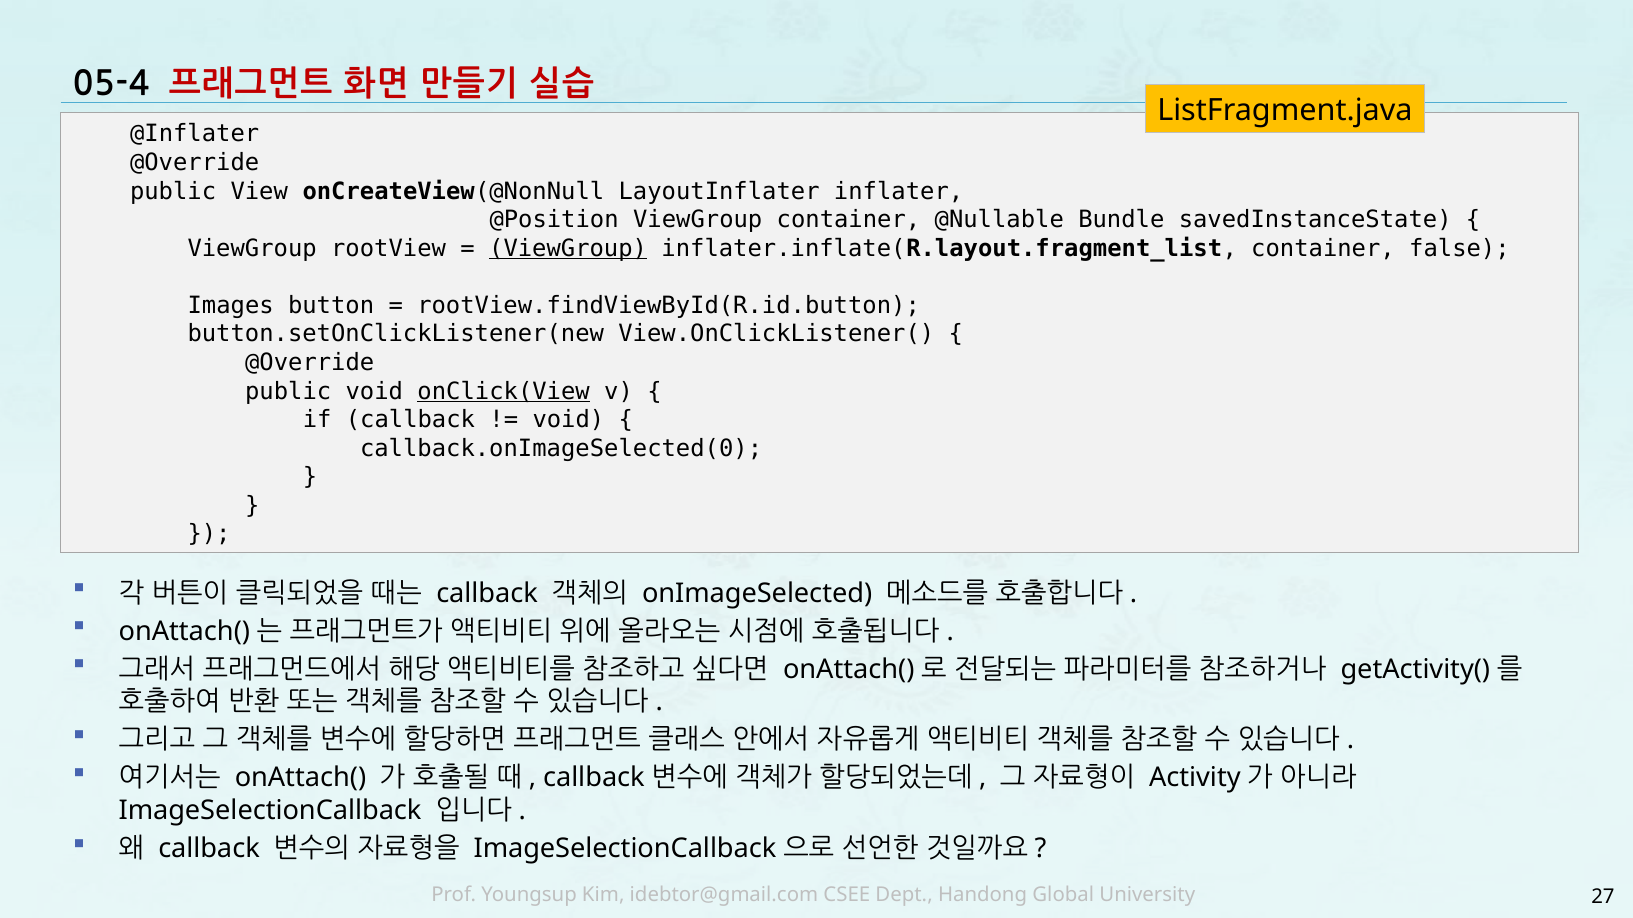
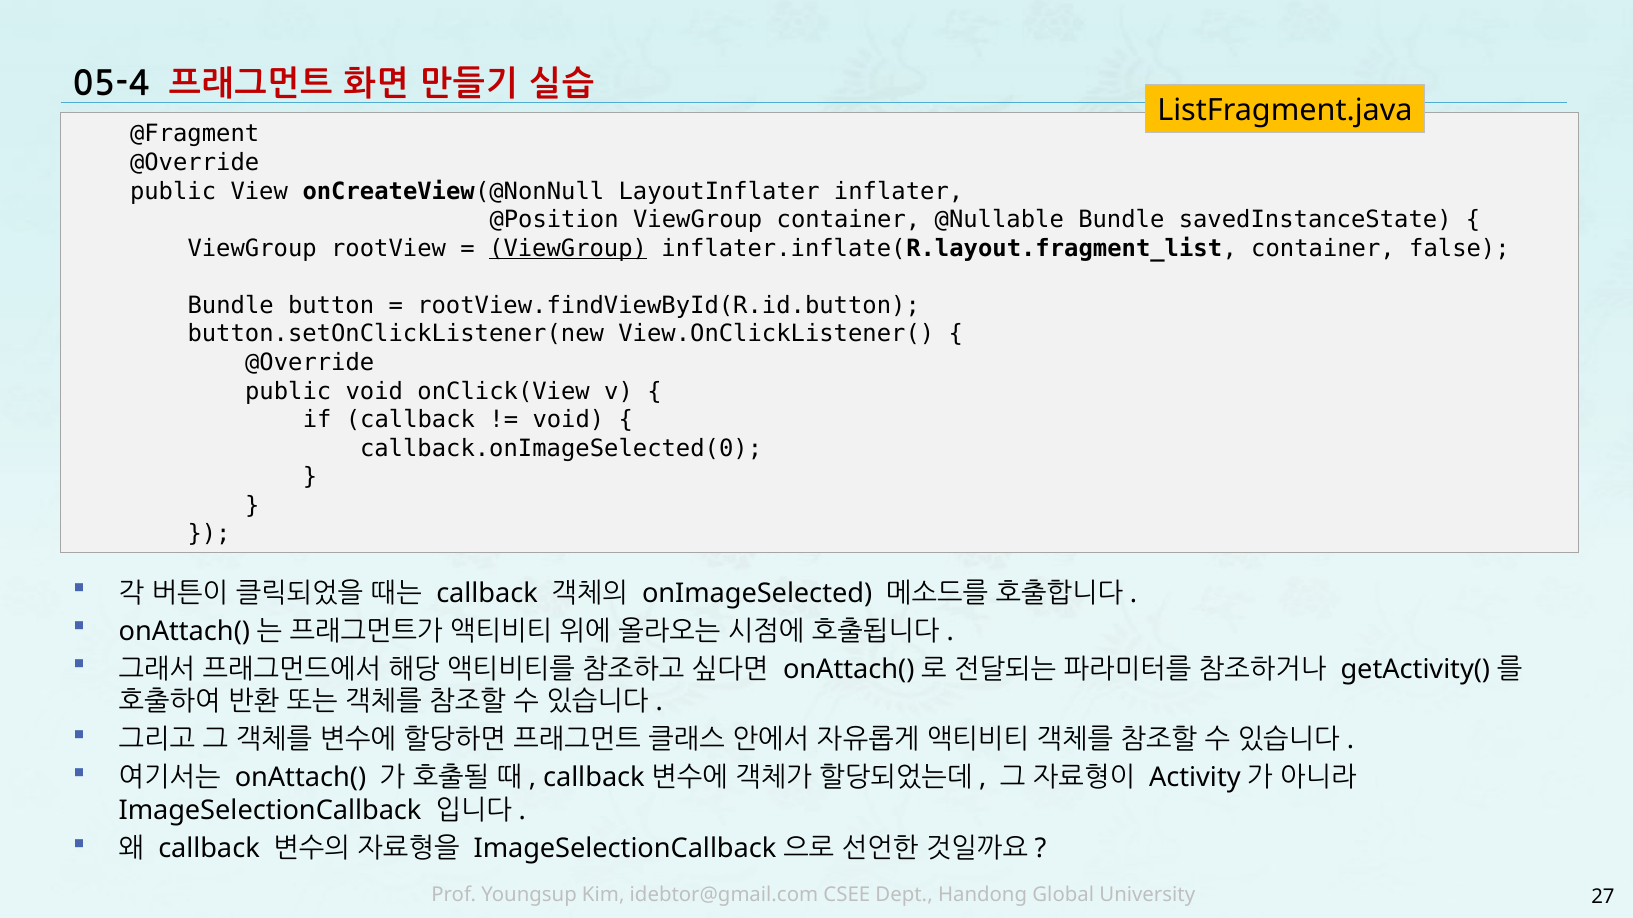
@Inflater: @Inflater -> @Fragment
Images at (231, 306): Images -> Bundle
onClick(View underline: present -> none
